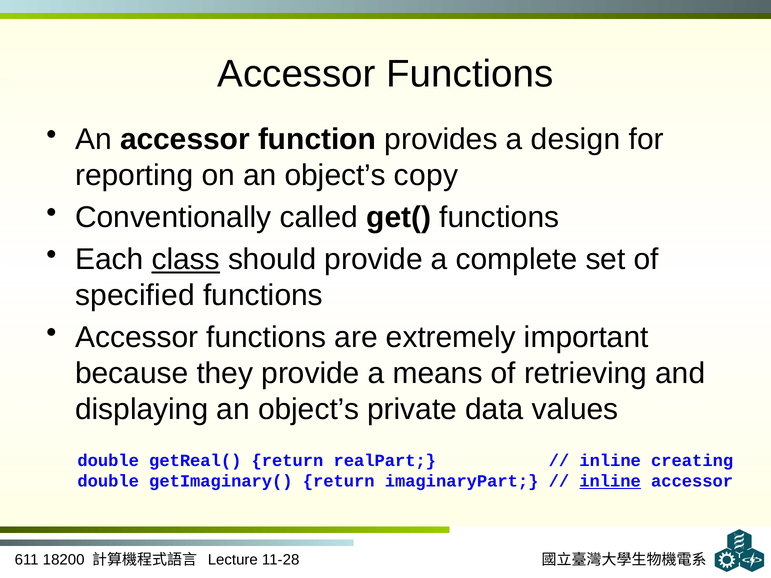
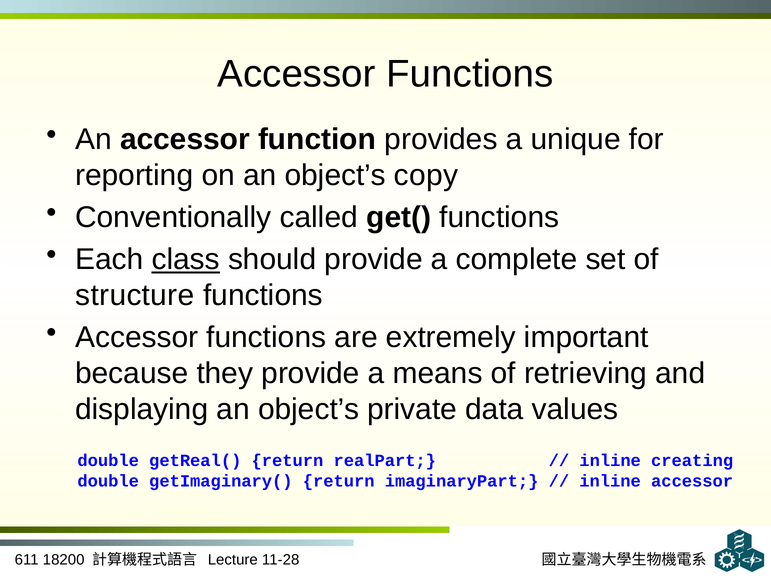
design: design -> unique
specified: specified -> structure
inline at (610, 481) underline: present -> none
